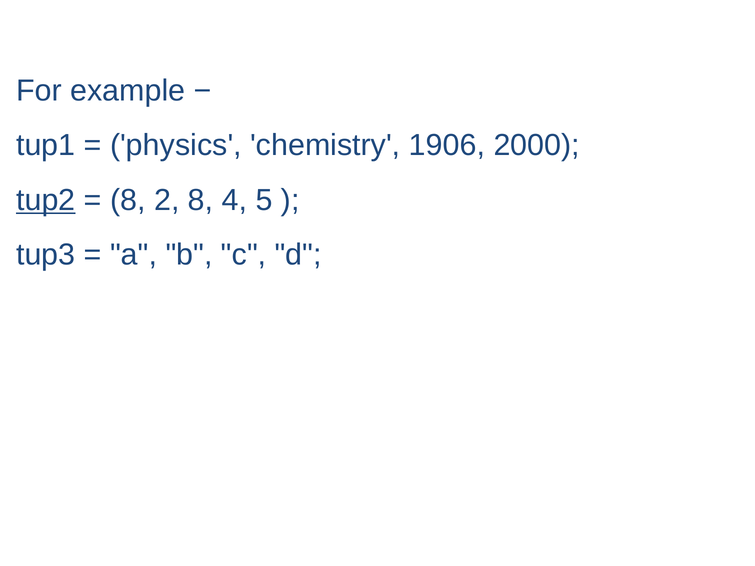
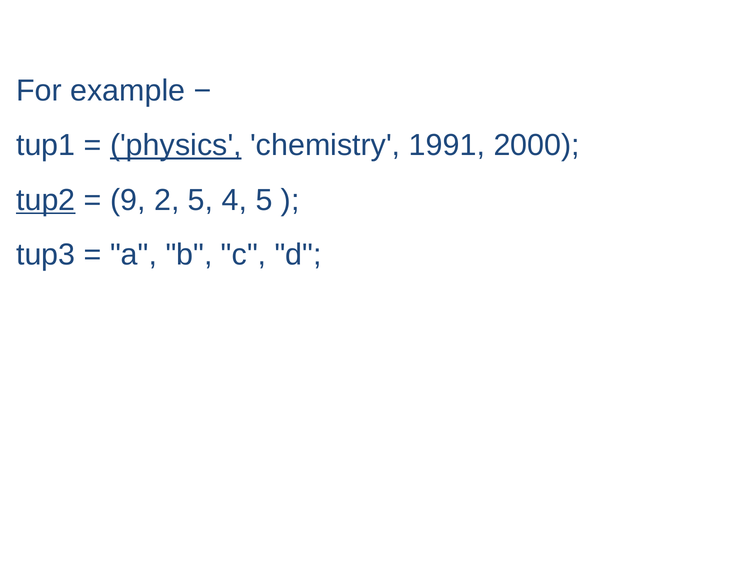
physics underline: none -> present
1906: 1906 -> 1991
8 at (128, 200): 8 -> 9
2 8: 8 -> 5
